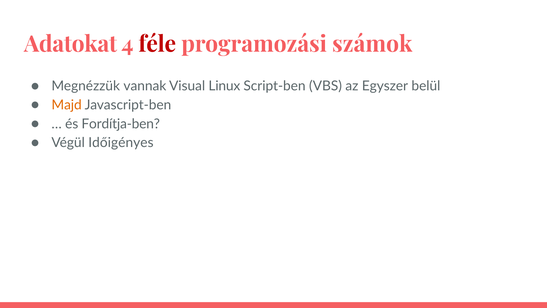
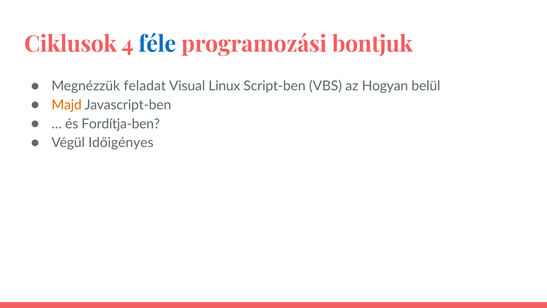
Adatokat: Adatokat -> Ciklusok
féle colour: red -> blue
számok: számok -> bontjuk
vannak: vannak -> feladat
Egyszer: Egyszer -> Hogyan
